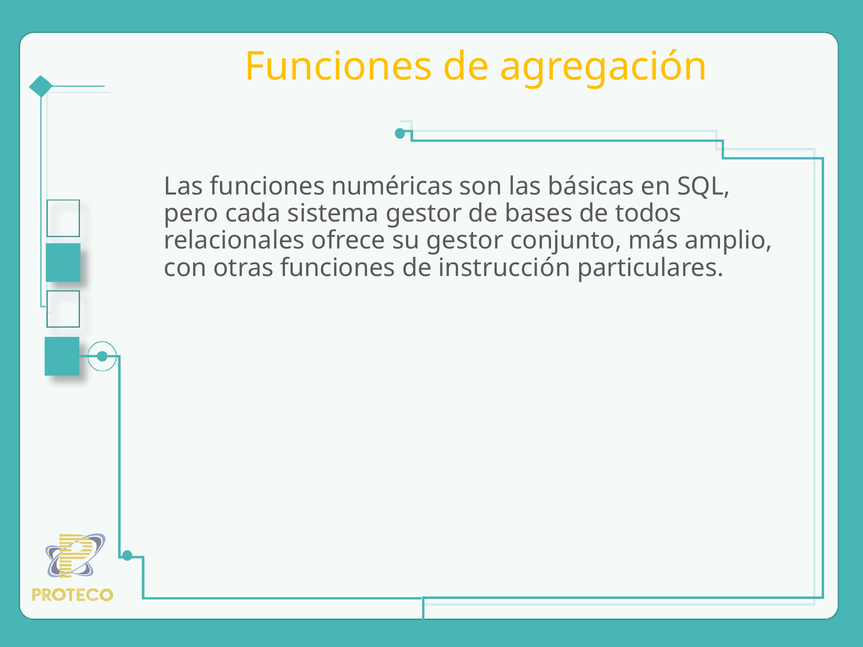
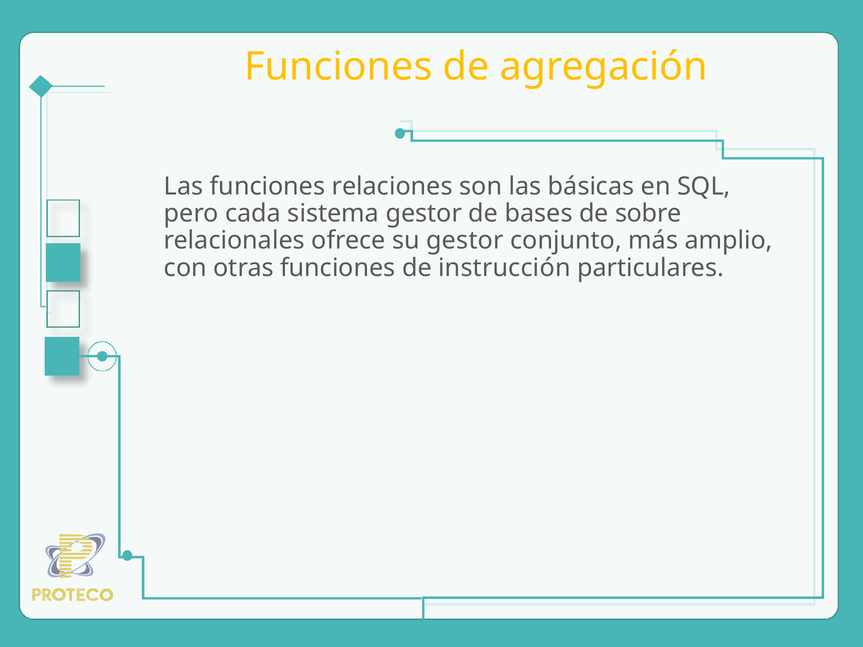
numéricas: numéricas -> relaciones
todos: todos -> sobre
